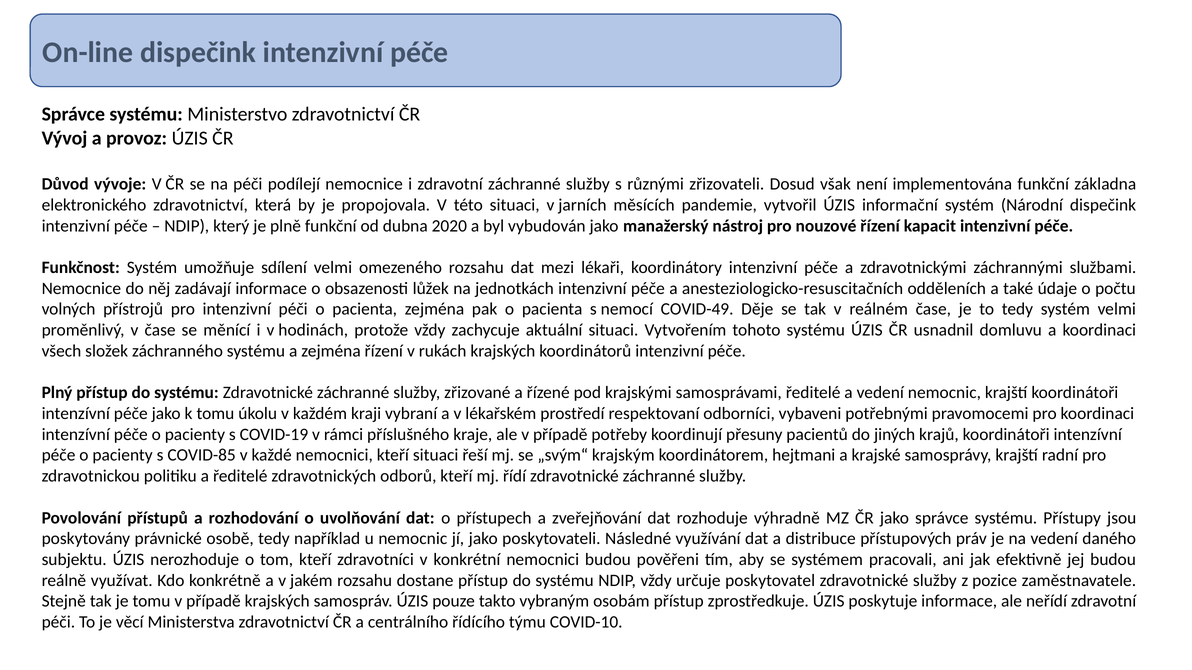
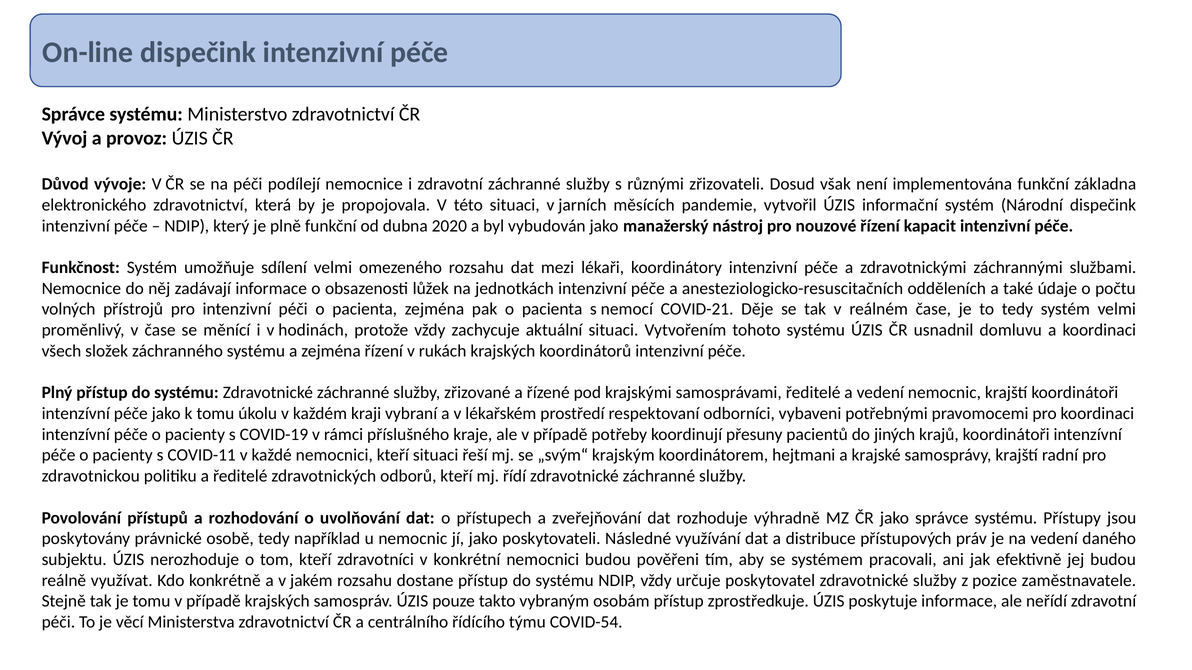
COVID-49: COVID-49 -> COVID-21
COVID-85: COVID-85 -> COVID-11
COVID-10: COVID-10 -> COVID-54
